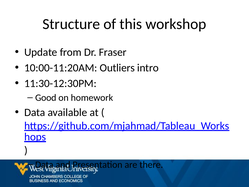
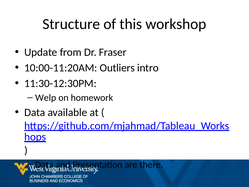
Good: Good -> Welp
